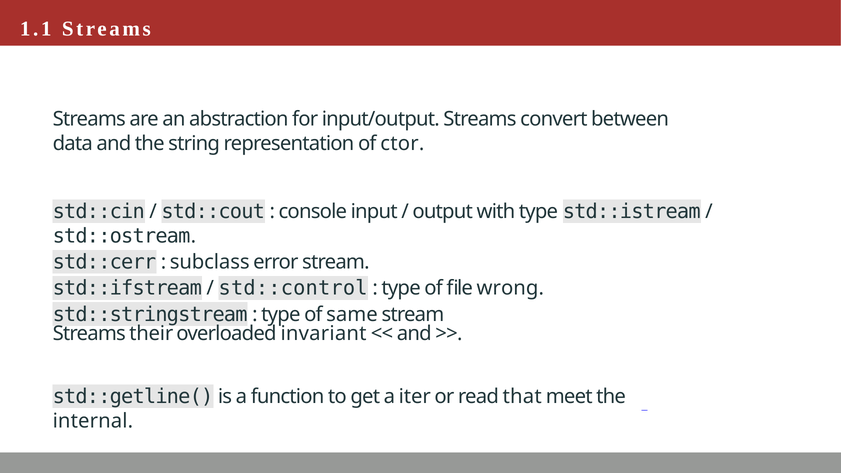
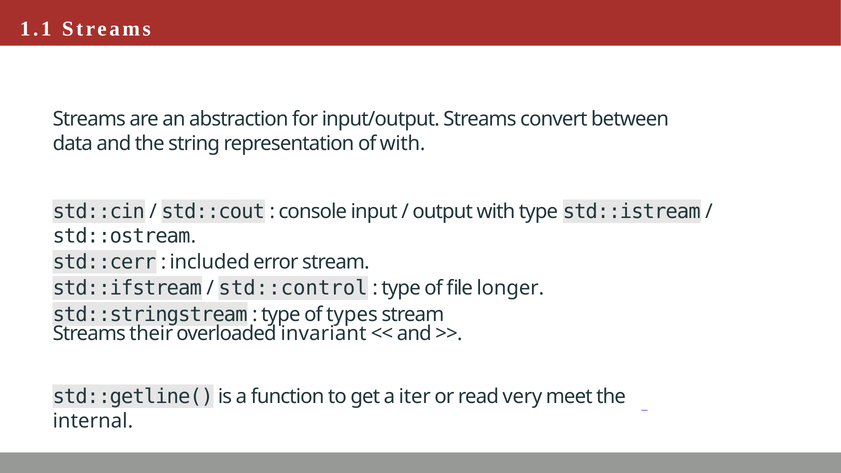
of ctor: ctor -> with
subclass: subclass -> included
wrong: wrong -> longer
same: same -> types
that: that -> very
